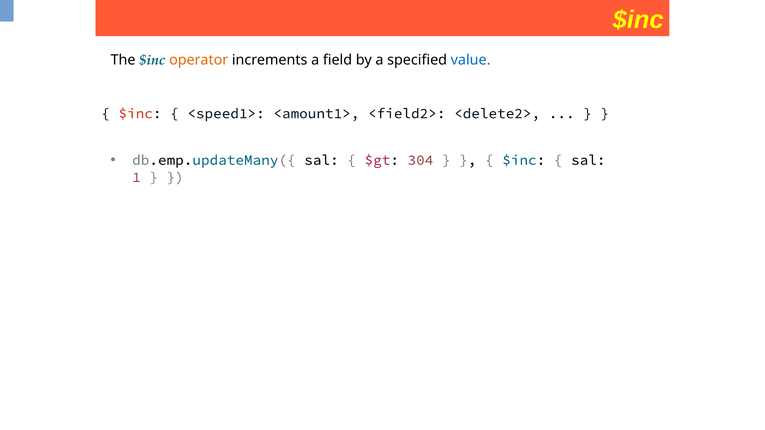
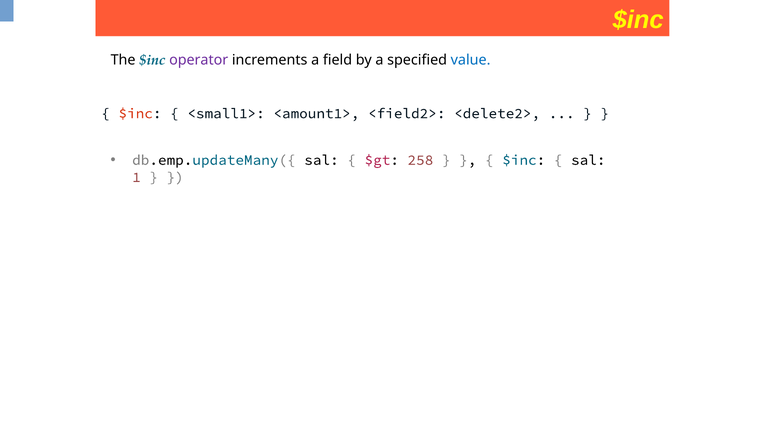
operator colour: orange -> purple
<speed1>: <speed1> -> <small1>
304: 304 -> 258
